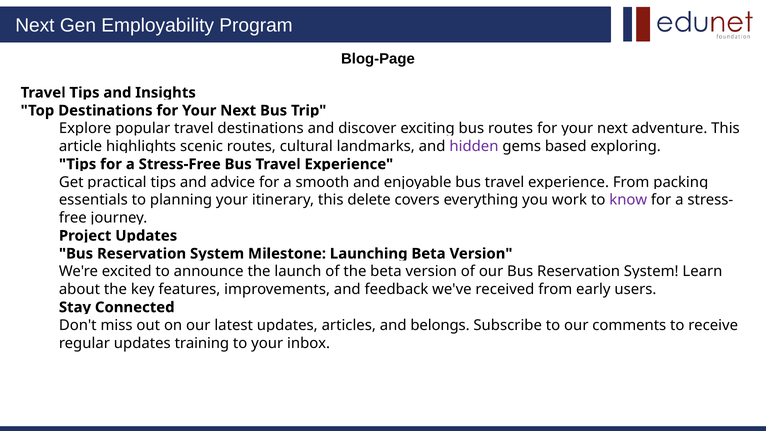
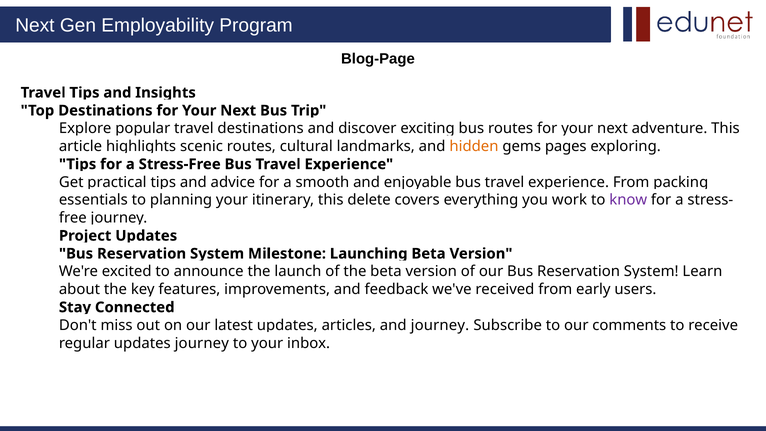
hidden colour: purple -> orange
based: based -> pages
and belongs: belongs -> journey
updates training: training -> journey
